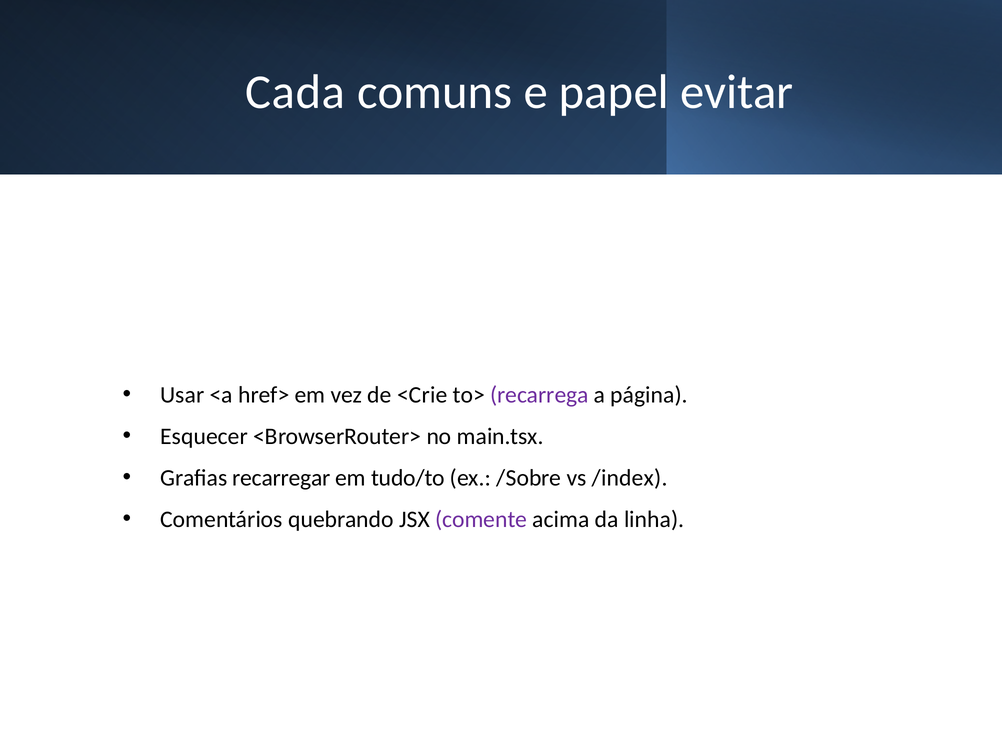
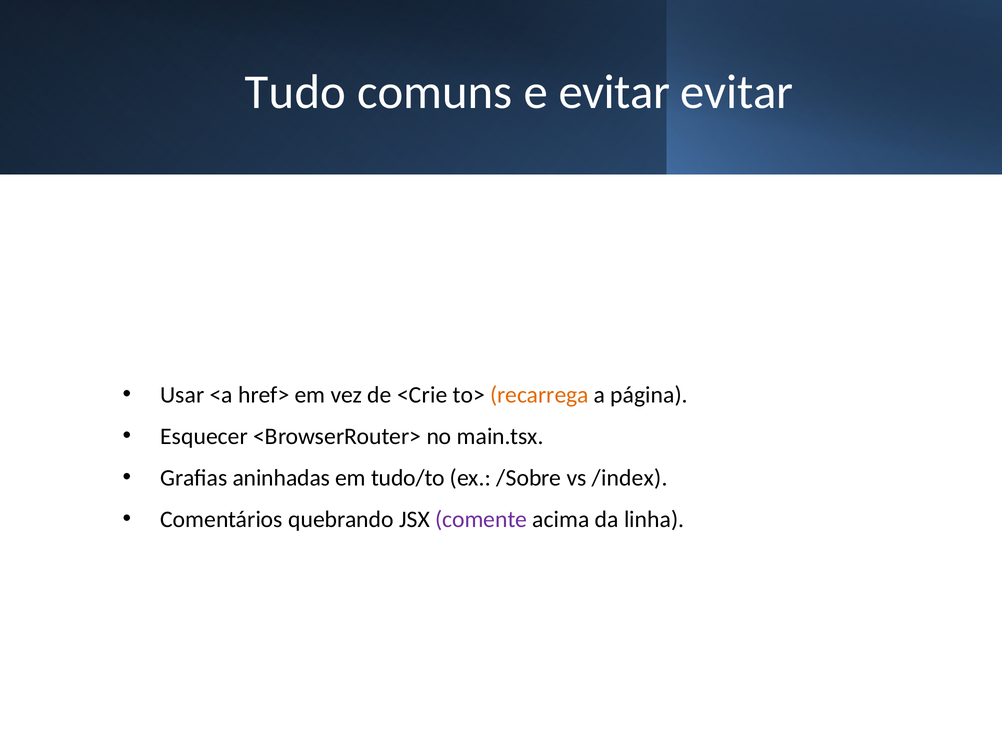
Cada: Cada -> Tudo
e papel: papel -> evitar
recarrega colour: purple -> orange
recarregar: recarregar -> aninhadas
